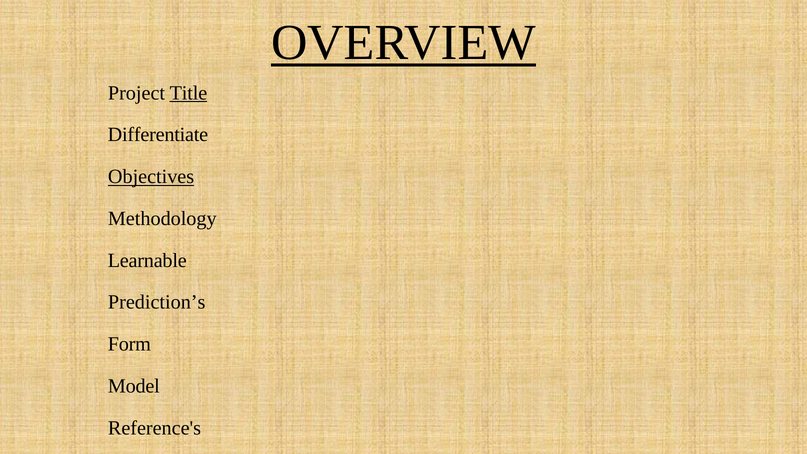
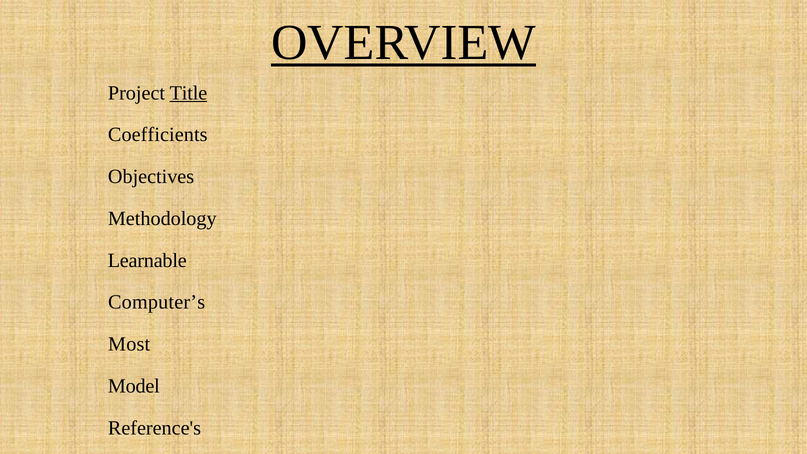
Differentiate: Differentiate -> Coefficients
Objectives underline: present -> none
Prediction’s: Prediction’s -> Computer’s
Form: Form -> Most
